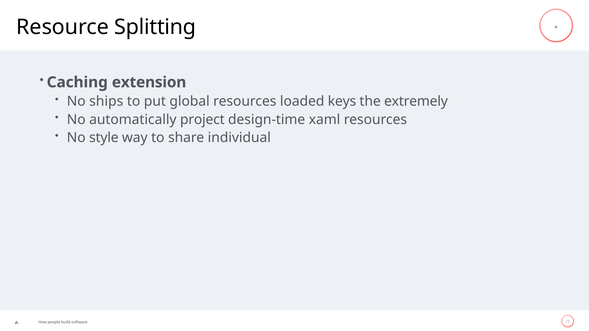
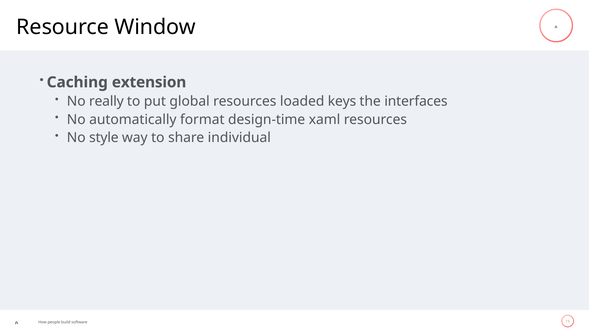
Splitting: Splitting -> Window
ships: ships -> really
extremely: extremely -> interfaces
project: project -> format
